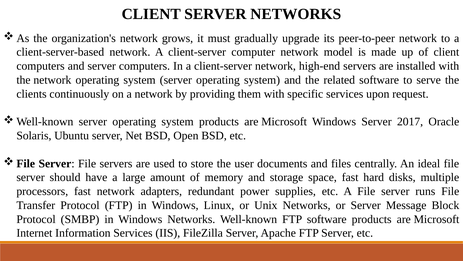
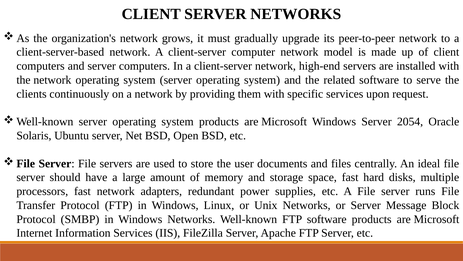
2017: 2017 -> 2054
